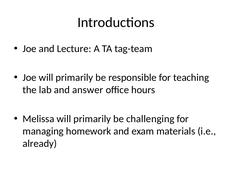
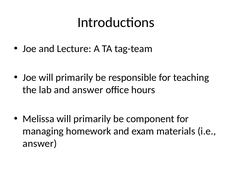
challenging: challenging -> component
already at (40, 144): already -> answer
